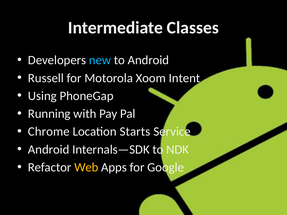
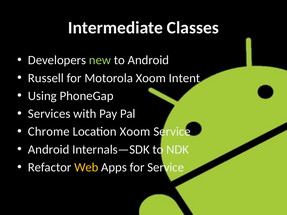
new colour: light blue -> light green
Running: Running -> Services
Location Starts: Starts -> Xoom
for Google: Google -> Service
